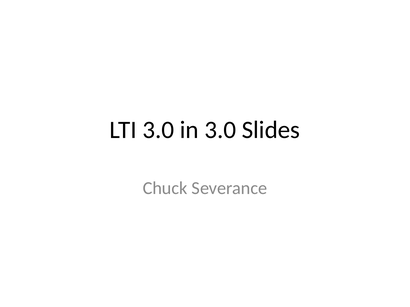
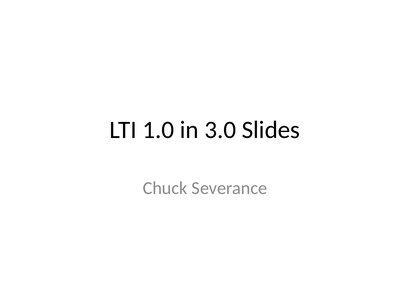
LTI 3.0: 3.0 -> 1.0
